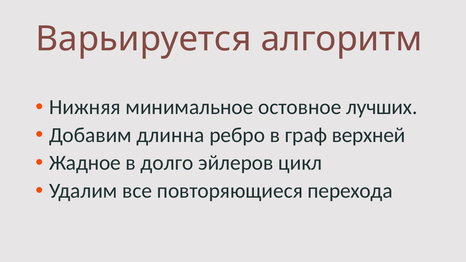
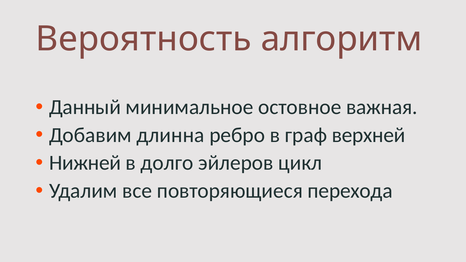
Варьируется: Варьируется -> Вероятность
Нижняя: Нижняя -> Данный
лучших: лучших -> важная
Жадное: Жадное -> Нижней
